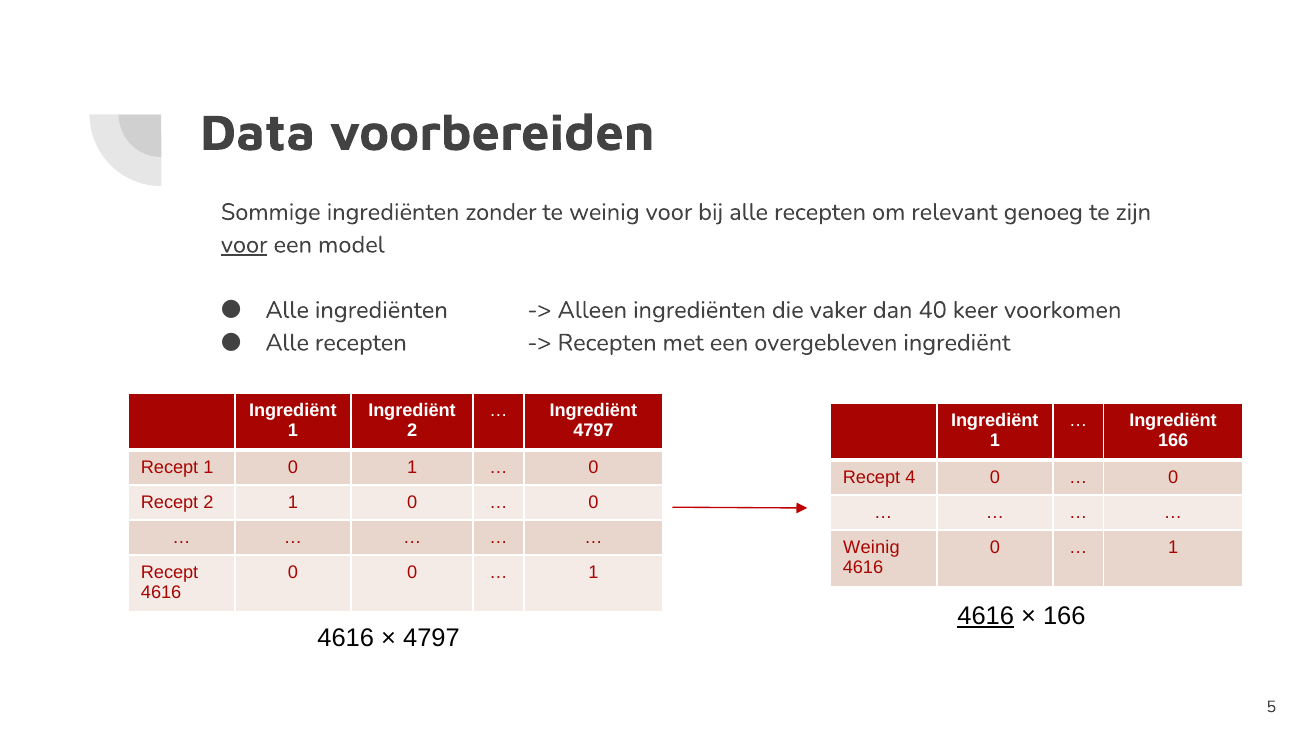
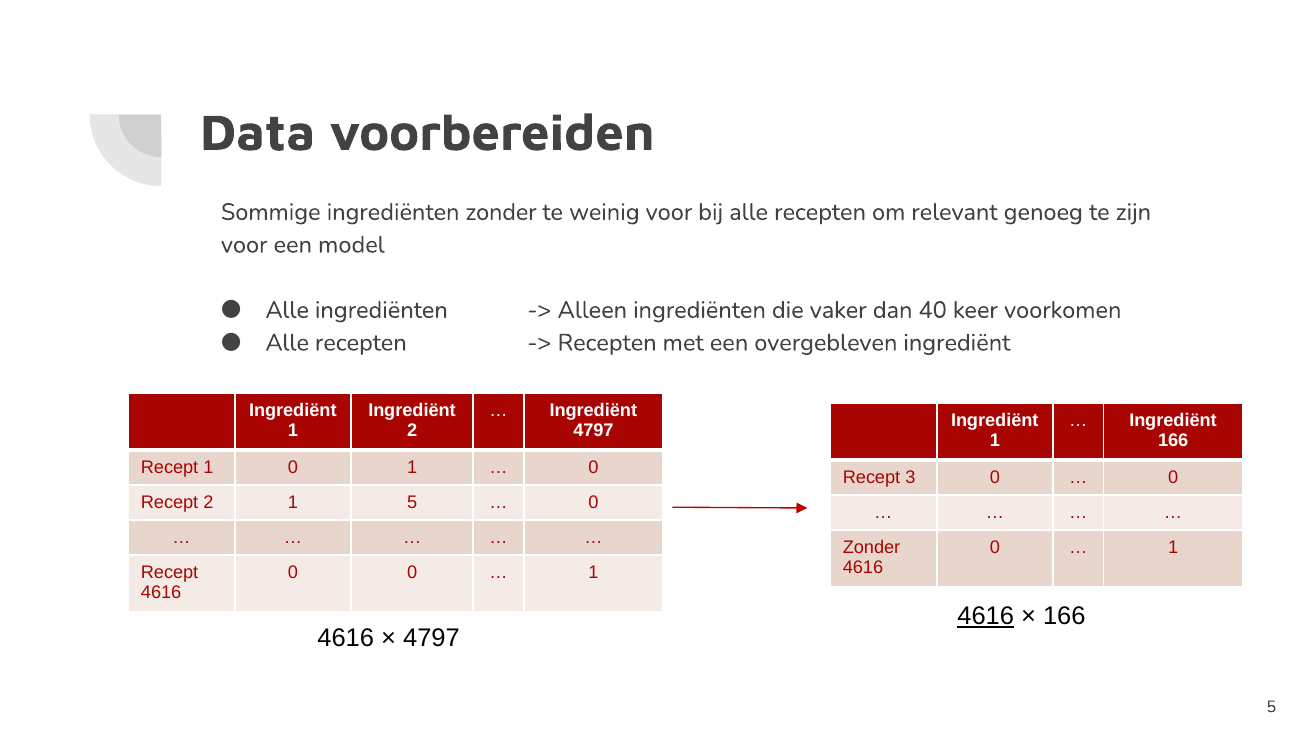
voor at (244, 245) underline: present -> none
4: 4 -> 3
2 1 0: 0 -> 5
Weinig at (871, 547): Weinig -> Zonder
